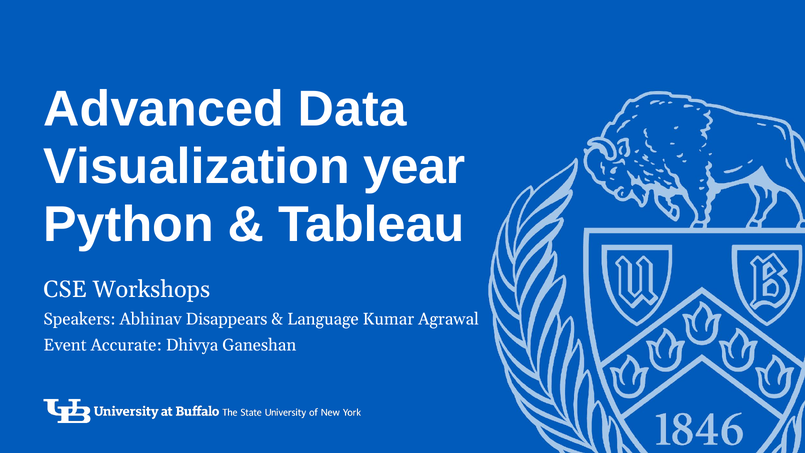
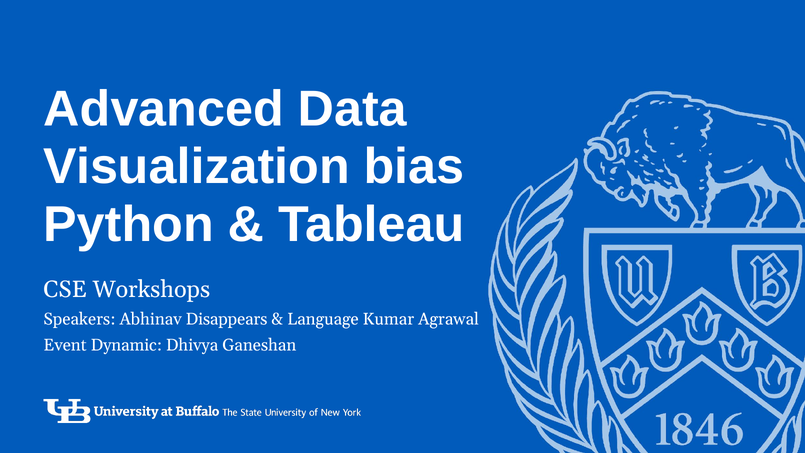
year: year -> bias
Accurate: Accurate -> Dynamic
